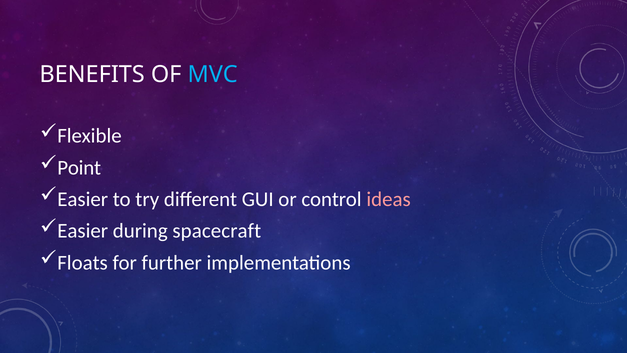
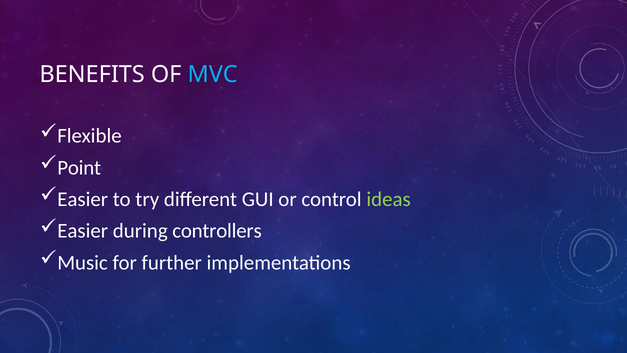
ideas colour: pink -> light green
spacecraft: spacecraft -> controllers
Floats: Floats -> Music
